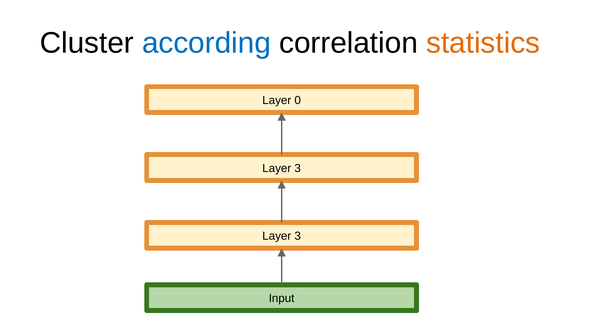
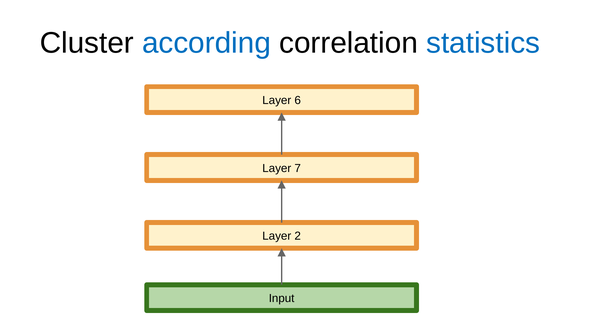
statistics colour: orange -> blue
0: 0 -> 6
3 at (298, 168): 3 -> 7
3 at (298, 236): 3 -> 2
